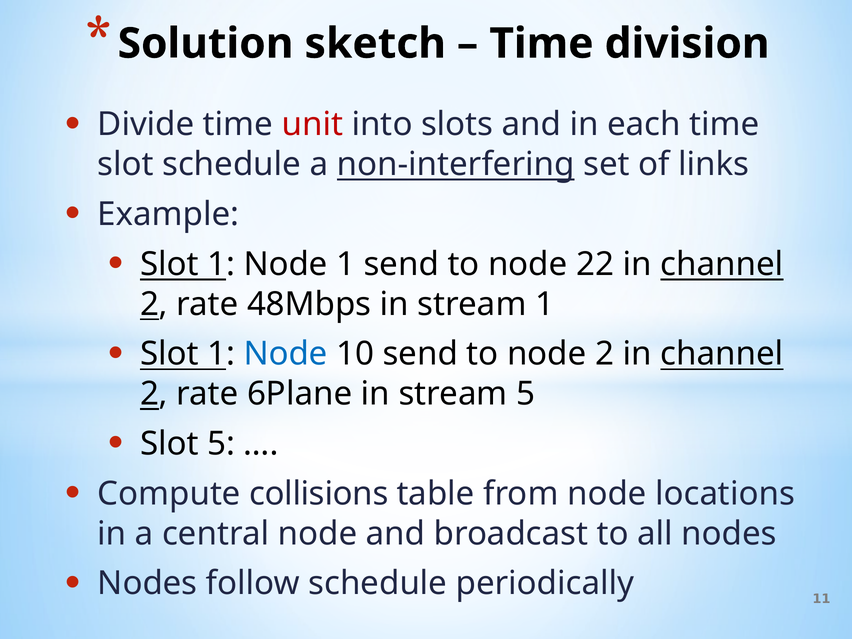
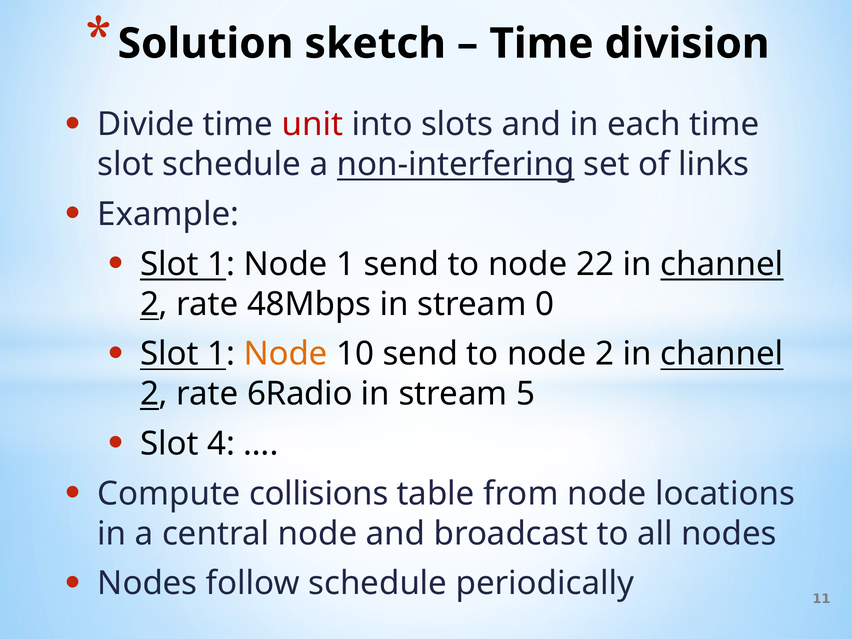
stream 1: 1 -> 0
Node at (286, 354) colour: blue -> orange
6Plane: 6Plane -> 6Radio
Slot 5: 5 -> 4
